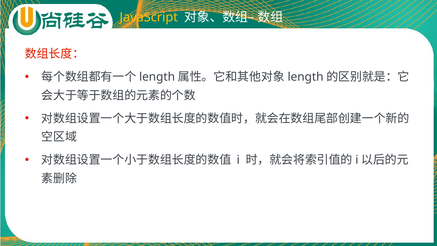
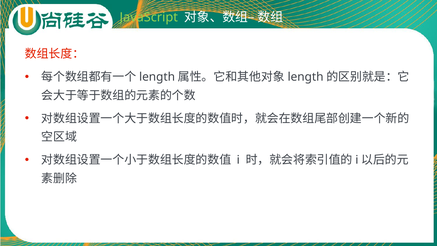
JavaScript colour: yellow -> light green
